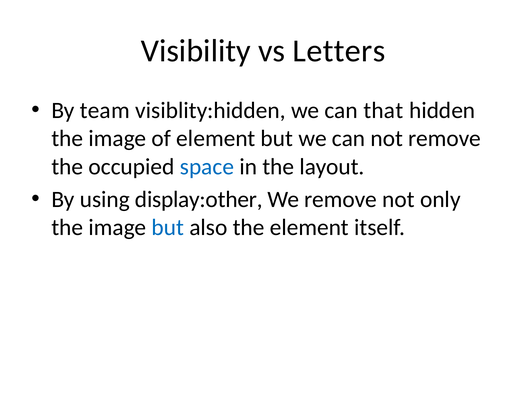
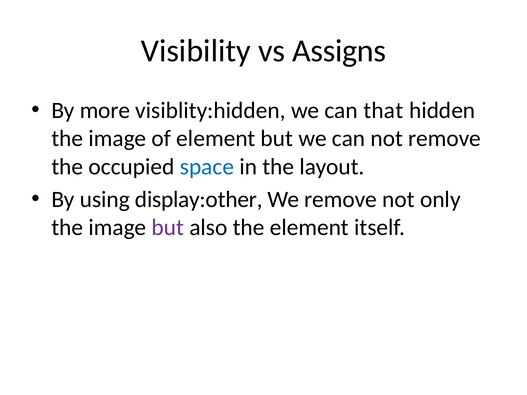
Letters: Letters -> Assigns
team: team -> more
but at (168, 228) colour: blue -> purple
